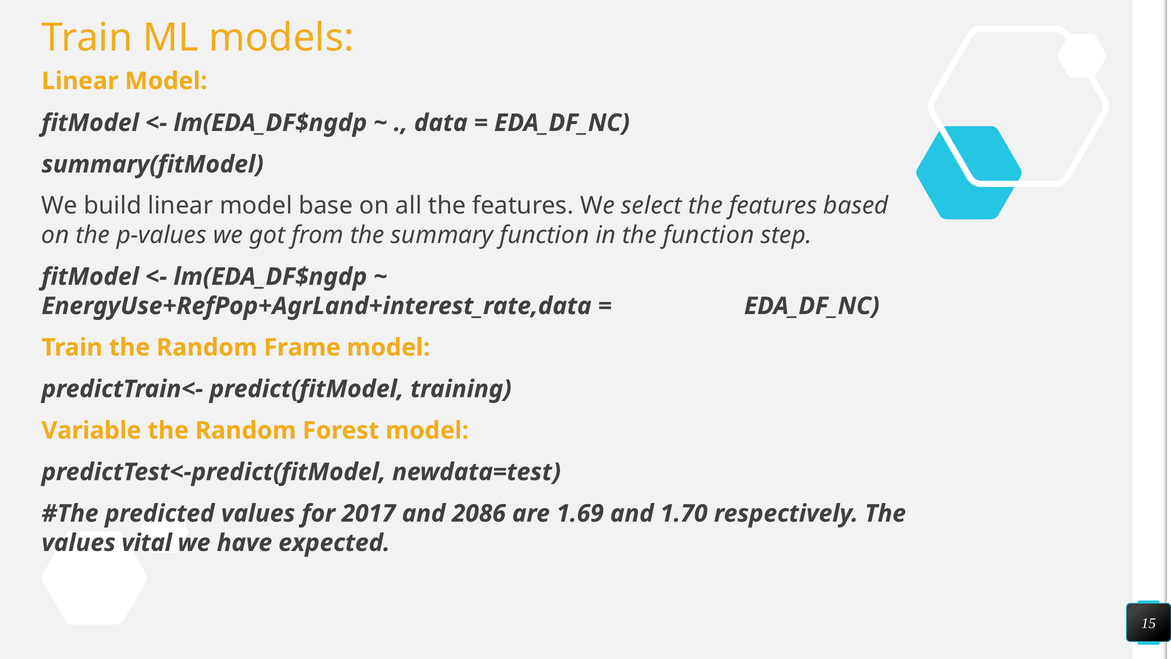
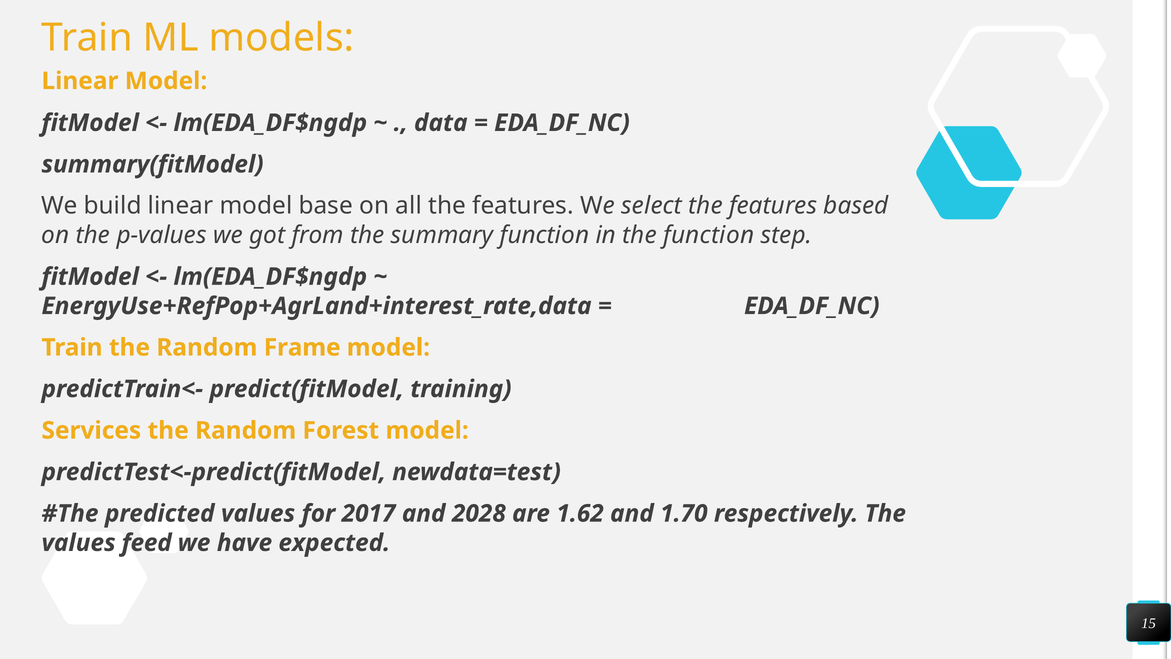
Variable: Variable -> Services
2086: 2086 -> 2028
1.69: 1.69 -> 1.62
vital: vital -> feed
